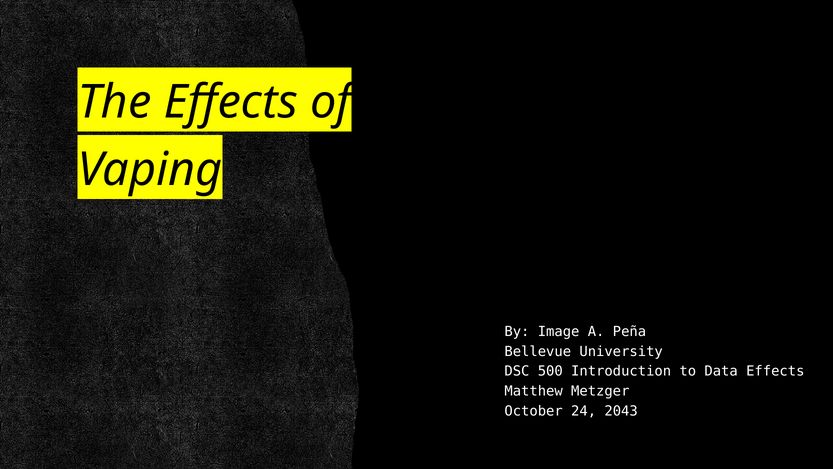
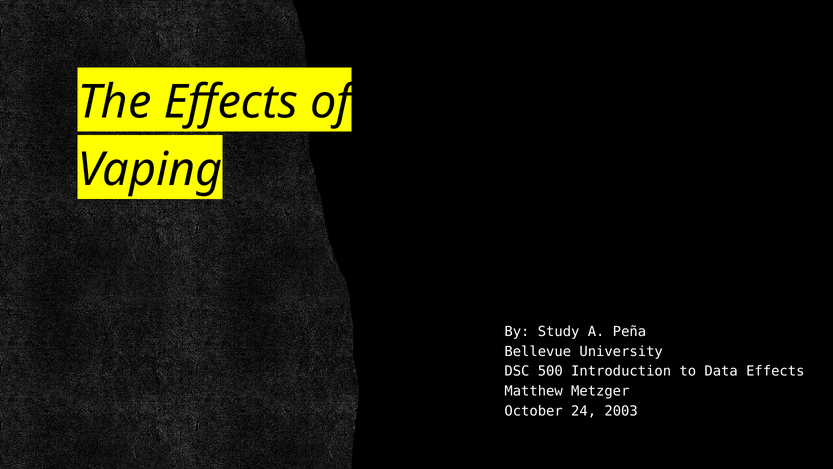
Image: Image -> Study
2043: 2043 -> 2003
